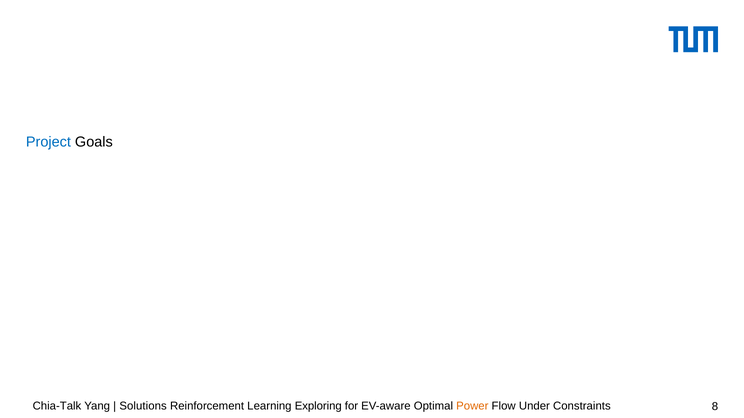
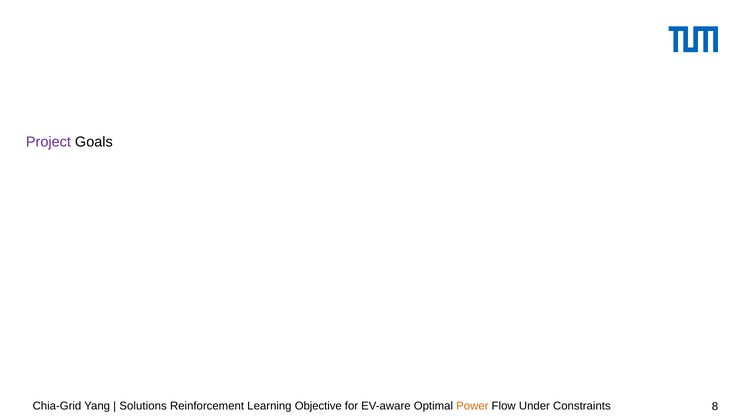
Project colour: blue -> purple
Chia-Talk: Chia-Talk -> Chia-Grid
Exploring: Exploring -> Objective
